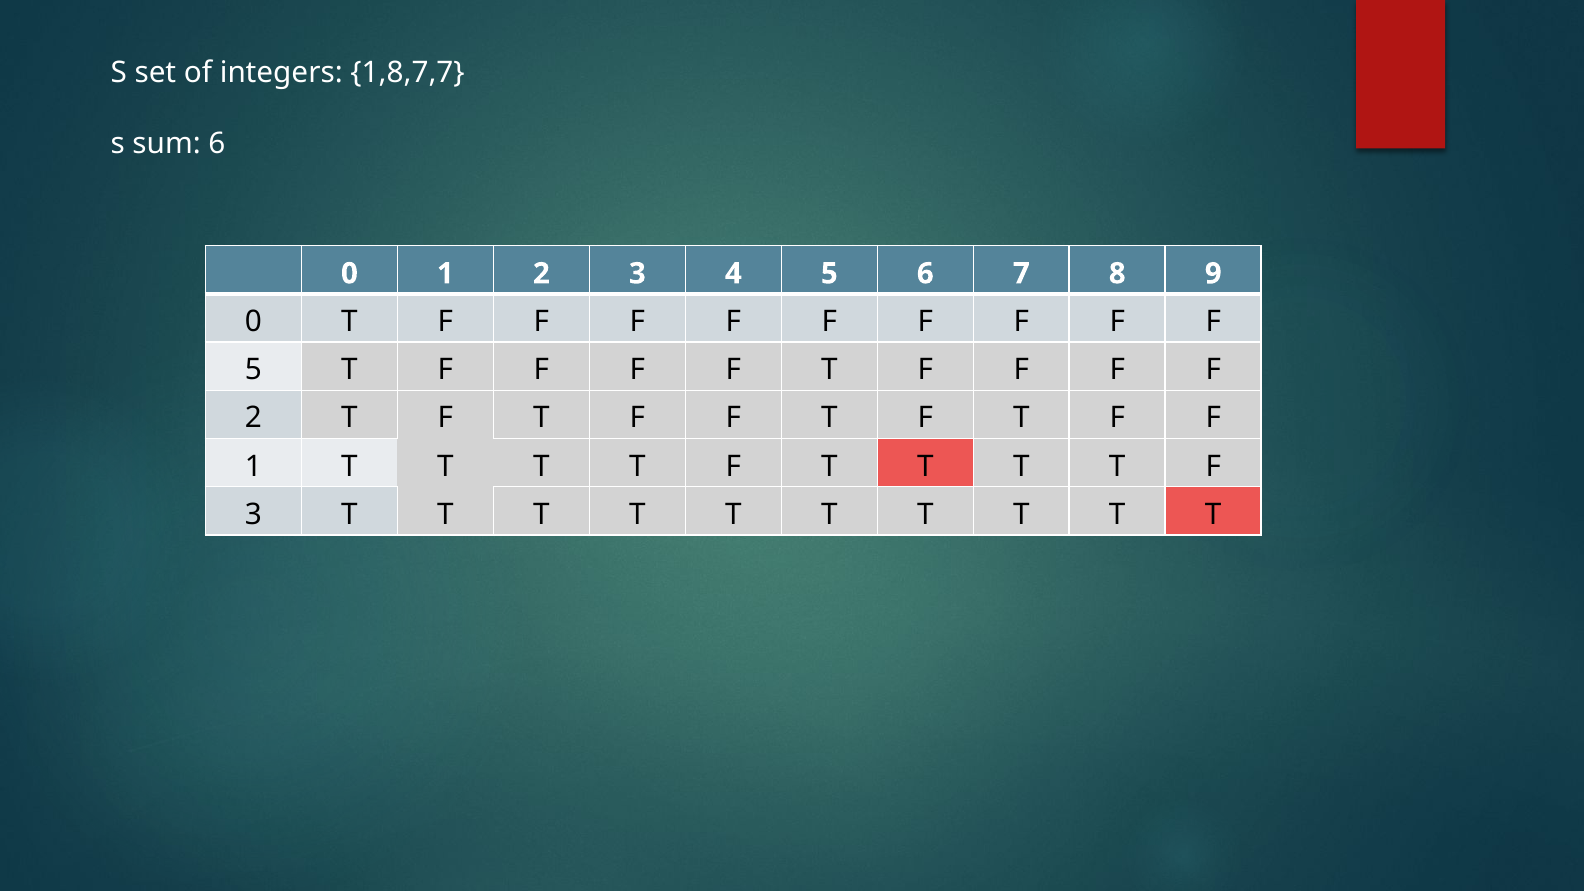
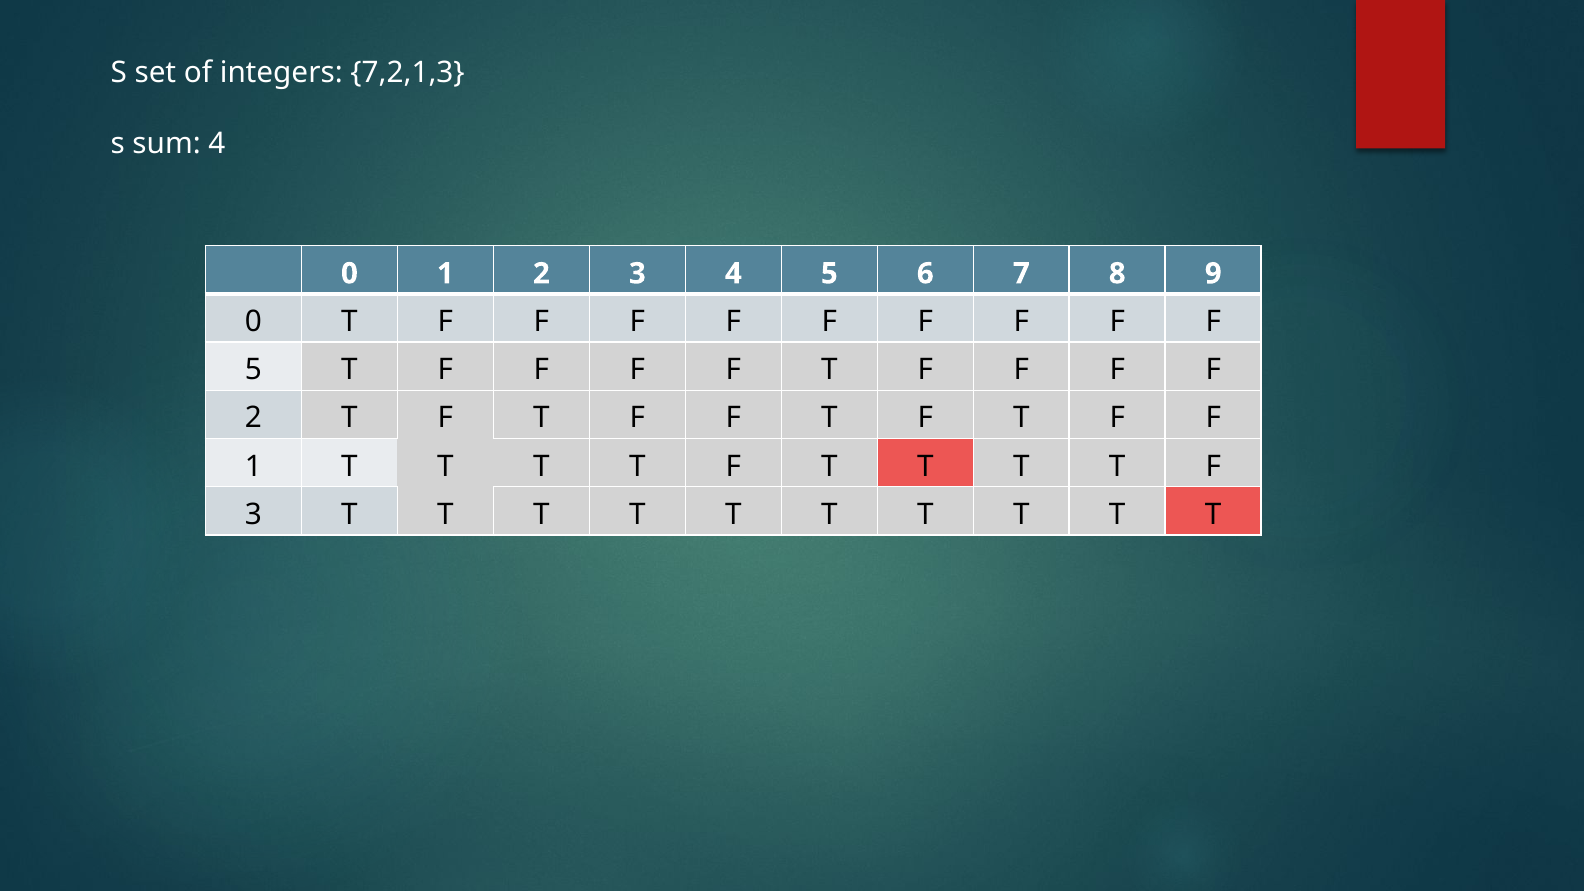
1,8,7,7: 1,8,7,7 -> 7,2,1,3
sum 6: 6 -> 4
